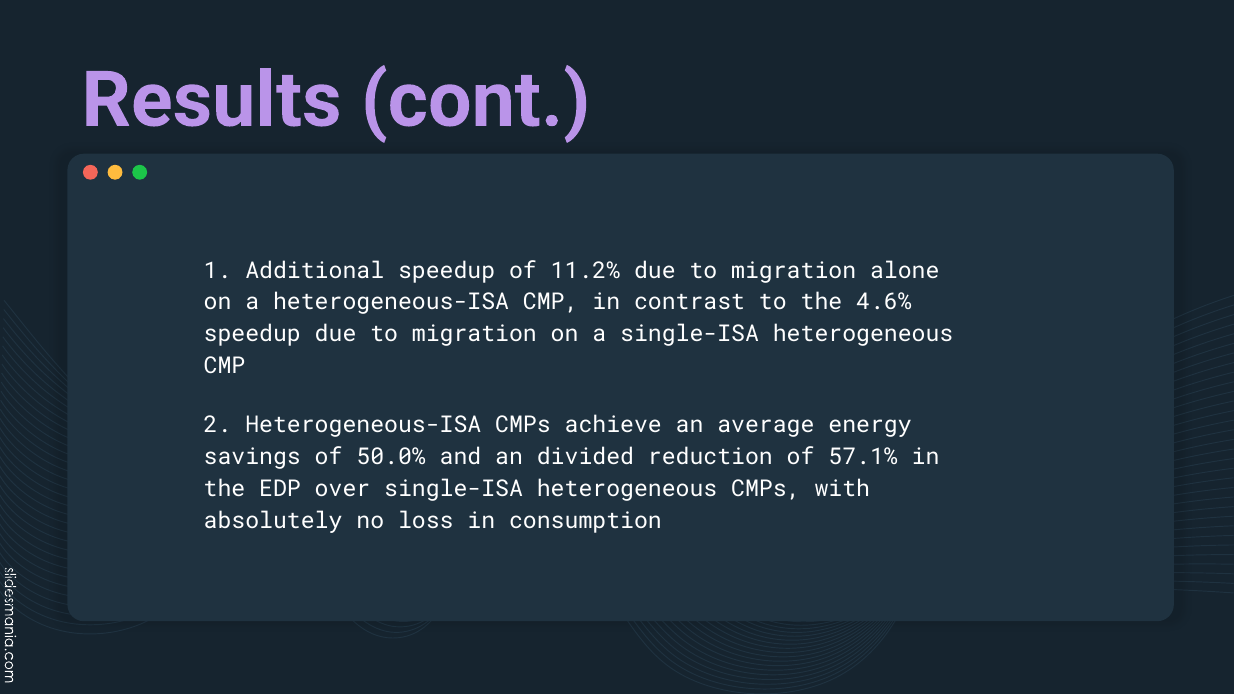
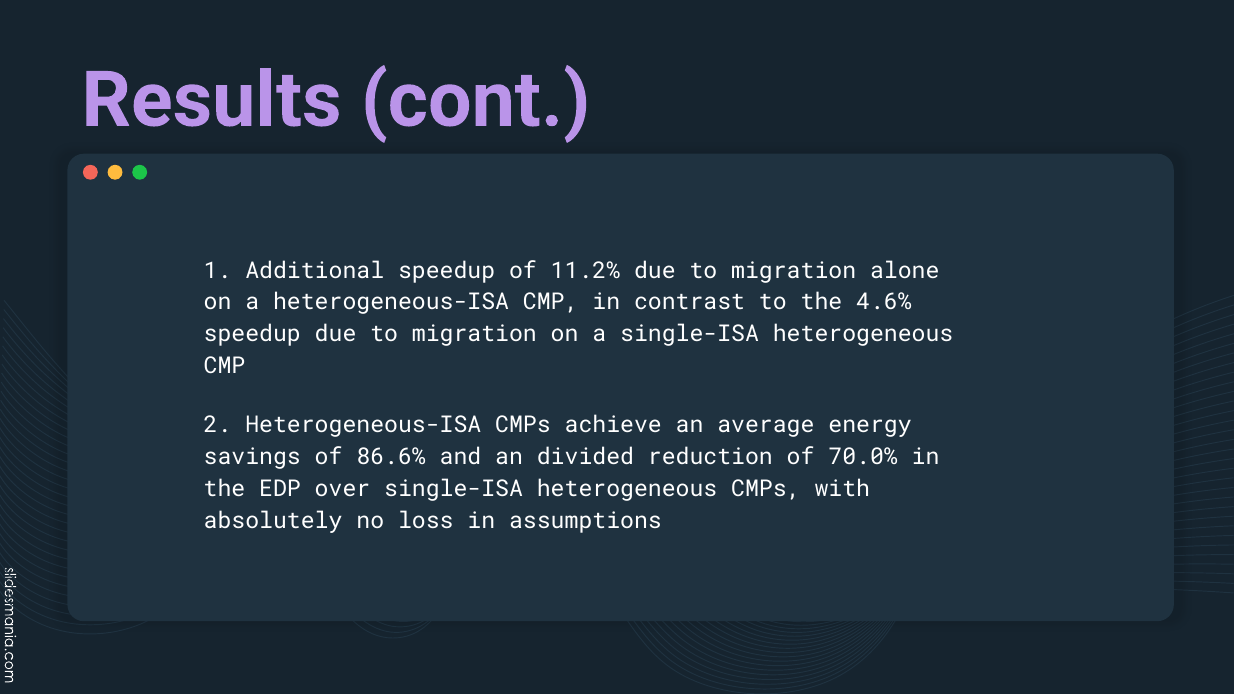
50.0%: 50.0% -> 86.6%
57.1%: 57.1% -> 70.0%
consumption: consumption -> assumptions
